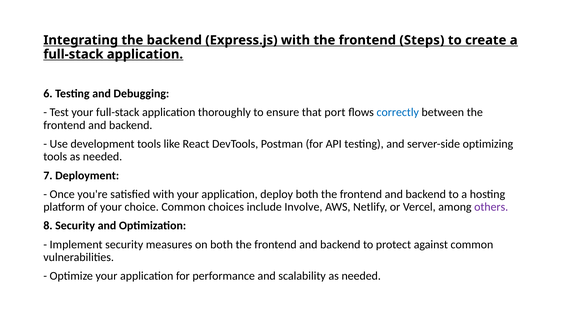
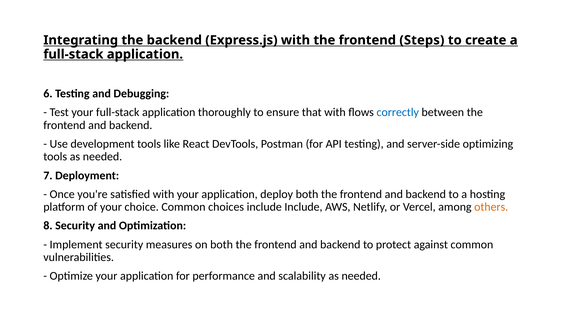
that port: port -> with
include Involve: Involve -> Include
others colour: purple -> orange
